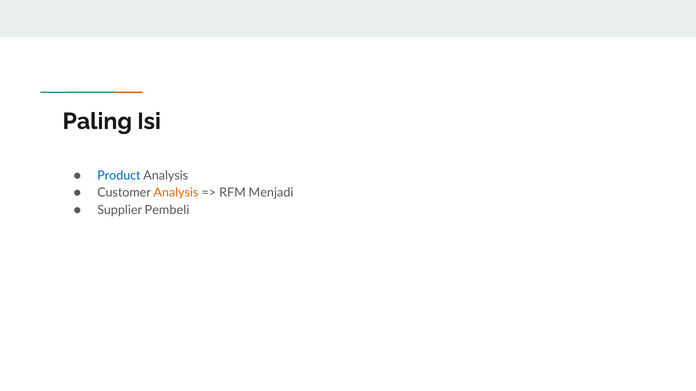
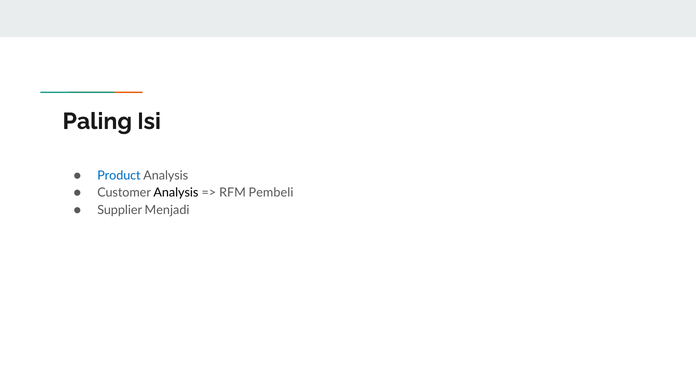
Analysis at (176, 193) colour: orange -> black
Menjadi: Menjadi -> Pembeli
Pembeli: Pembeli -> Menjadi
